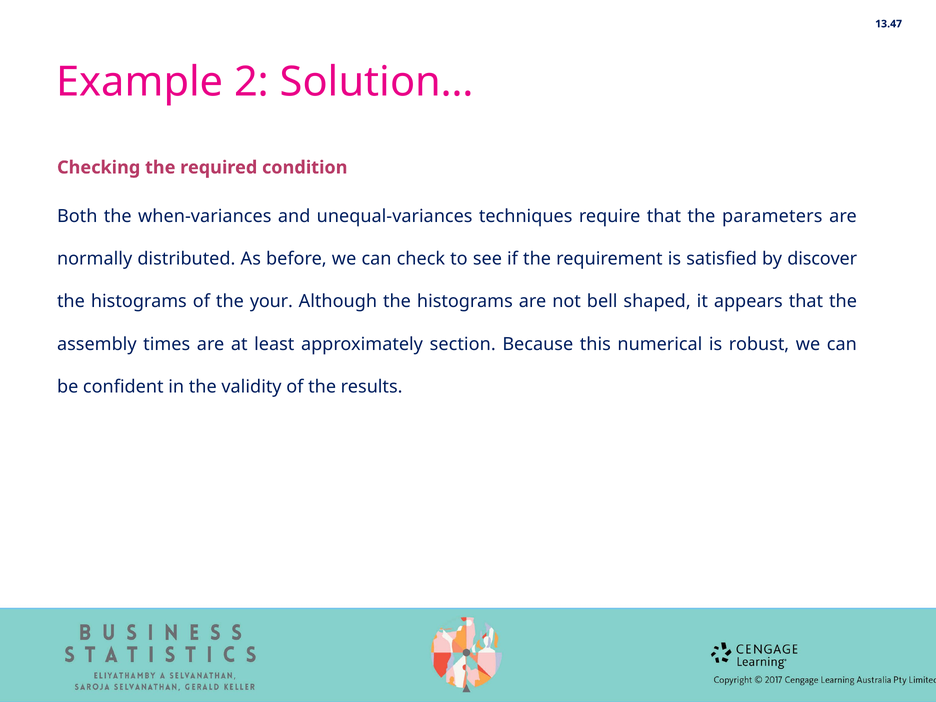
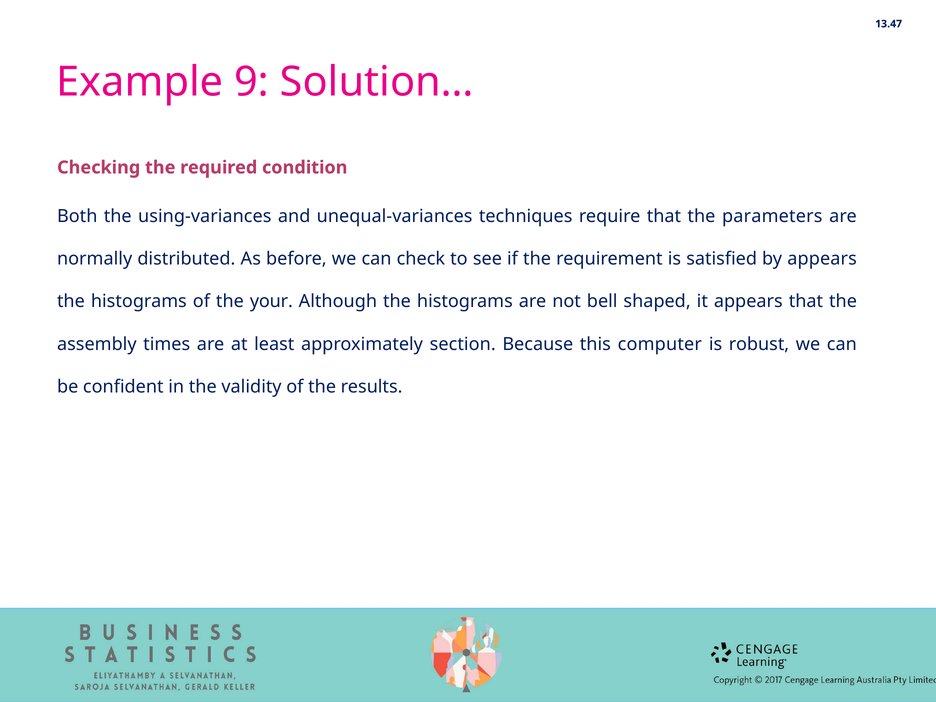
2: 2 -> 9
when-variances: when-variances -> using-variances
by discover: discover -> appears
numerical: numerical -> computer
